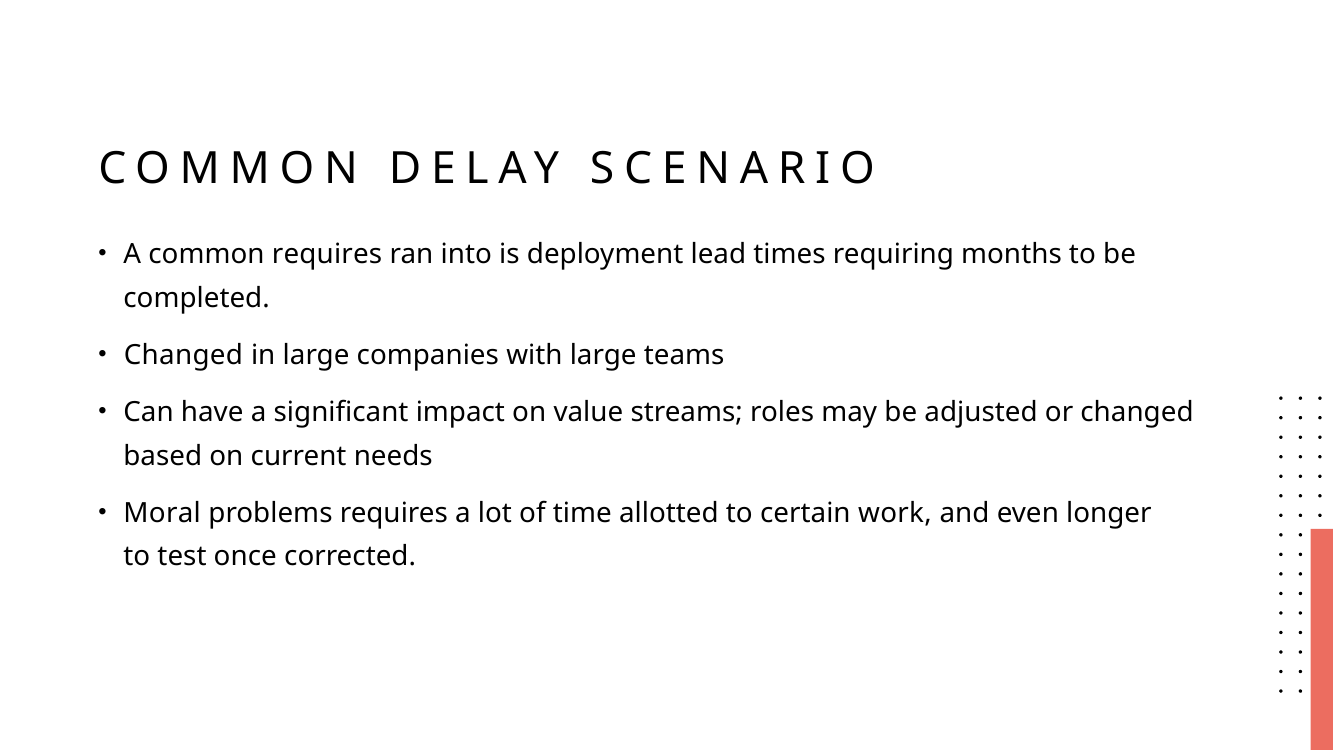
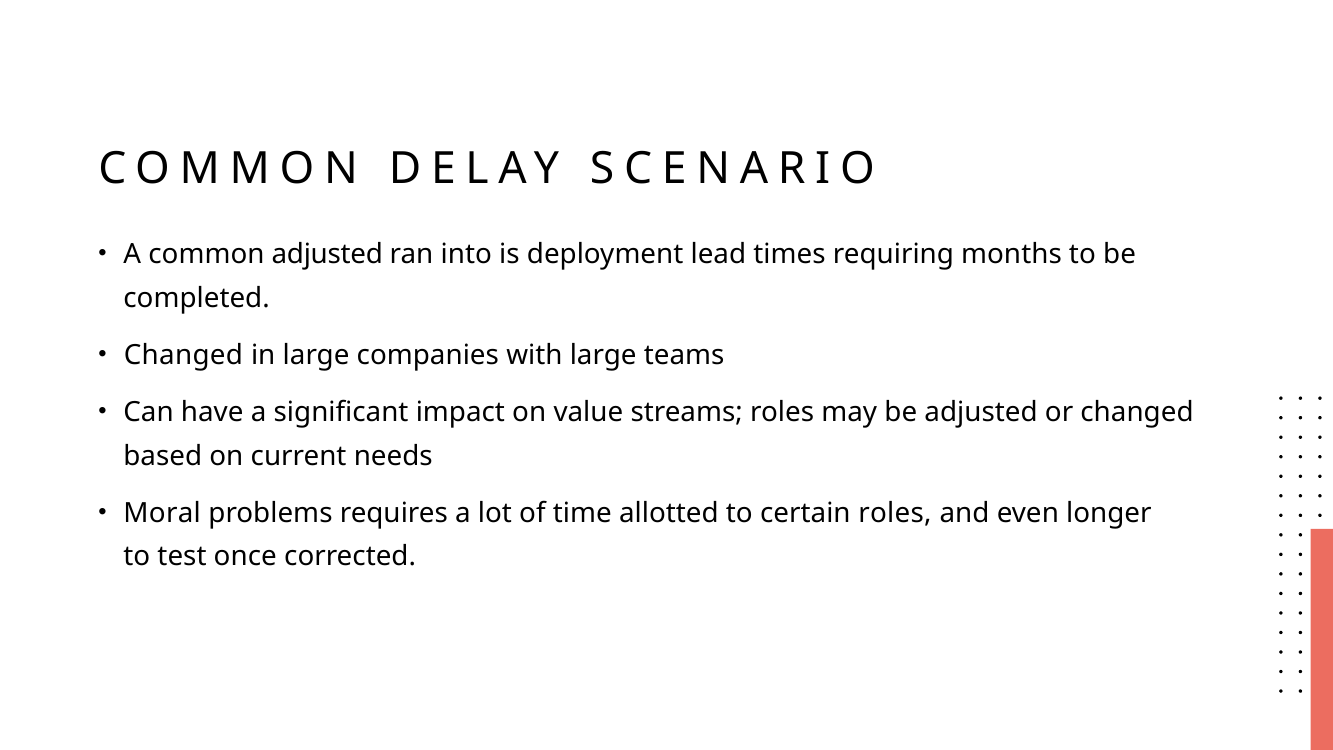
common requires: requires -> adjusted
certain work: work -> roles
